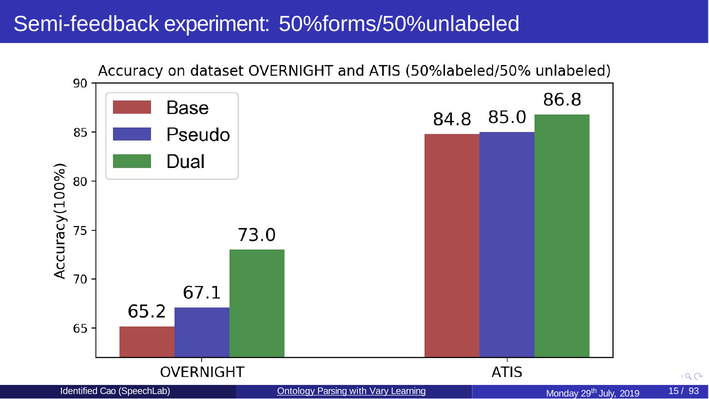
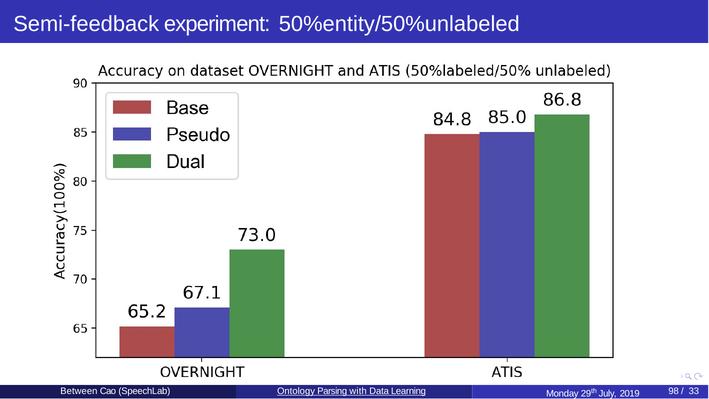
50%forms/50%unlabeled: 50%forms/50%unlabeled -> 50%entity/50%unlabeled
Identified: Identified -> Between
Vary: Vary -> Data
15: 15 -> 98
93: 93 -> 33
